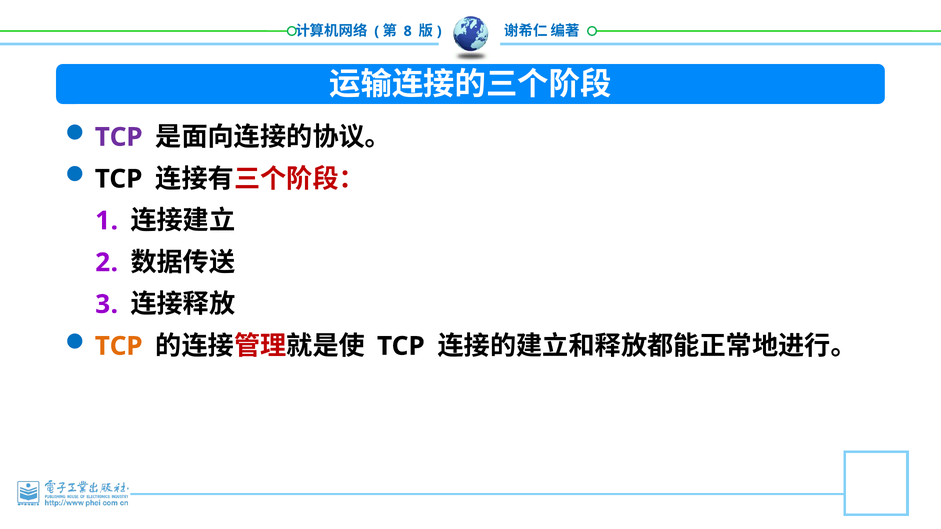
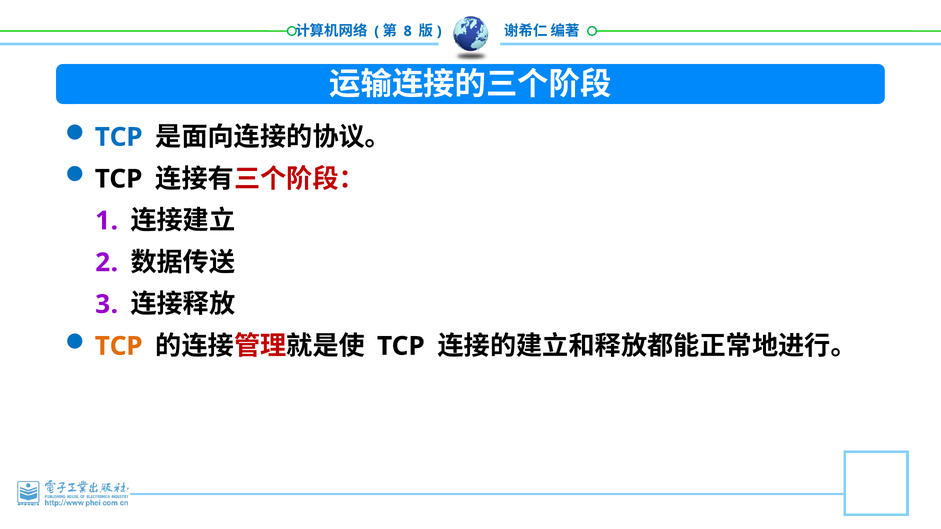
TCP at (119, 137) colour: purple -> blue
